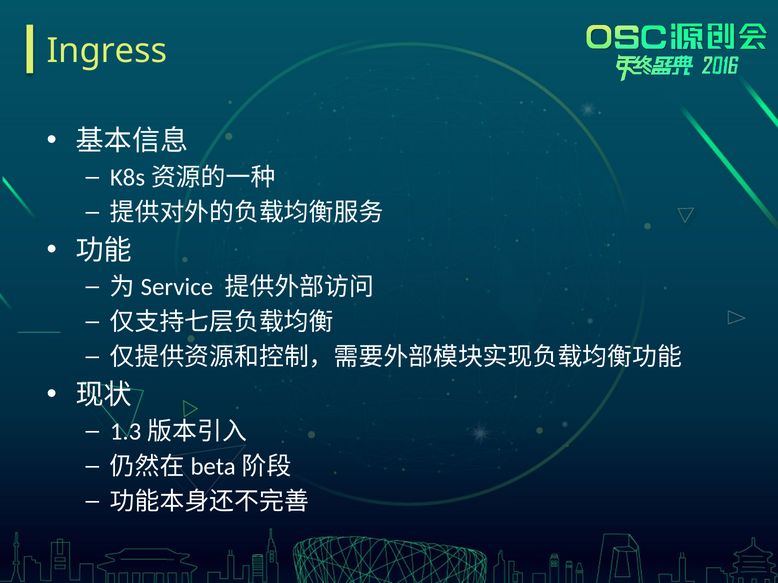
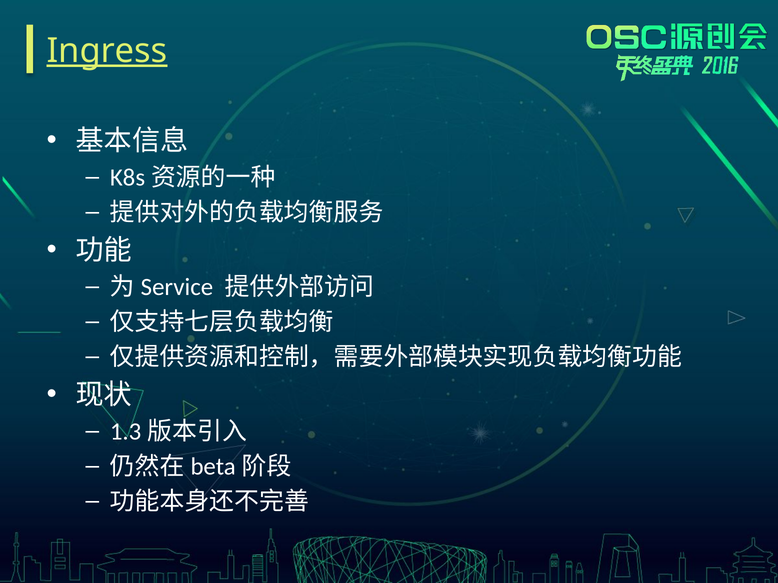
Ingress underline: none -> present
